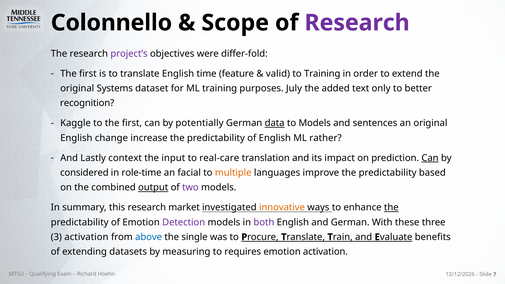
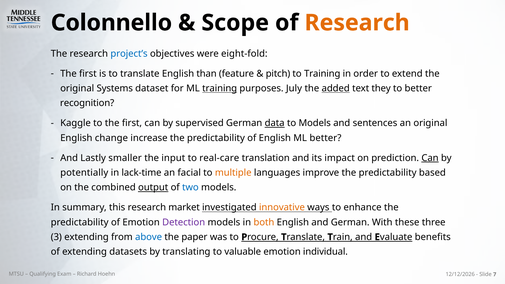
Research at (357, 23) colour: purple -> orange
project’s colour: purple -> blue
differ-fold: differ-fold -> eight-fold
time: time -> than
valid: valid -> pitch
training at (220, 88) underline: none -> present
added underline: none -> present
only: only -> they
potentially: potentially -> supervised
ML rather: rather -> better
context: context -> smaller
considered: considered -> potentially
role-time: role-time -> lack-time
two colour: purple -> blue
the at (391, 208) underline: present -> none
both colour: purple -> orange
3 activation: activation -> extending
single: single -> paper
measuring: measuring -> translating
requires: requires -> valuable
emotion activation: activation -> individual
